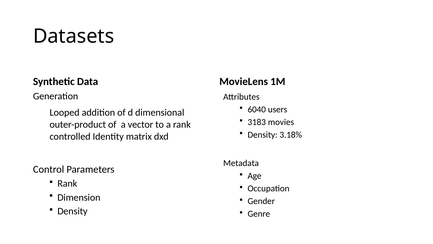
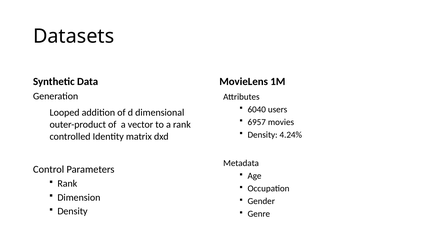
3183: 3183 -> 6957
3.18%: 3.18% -> 4.24%
